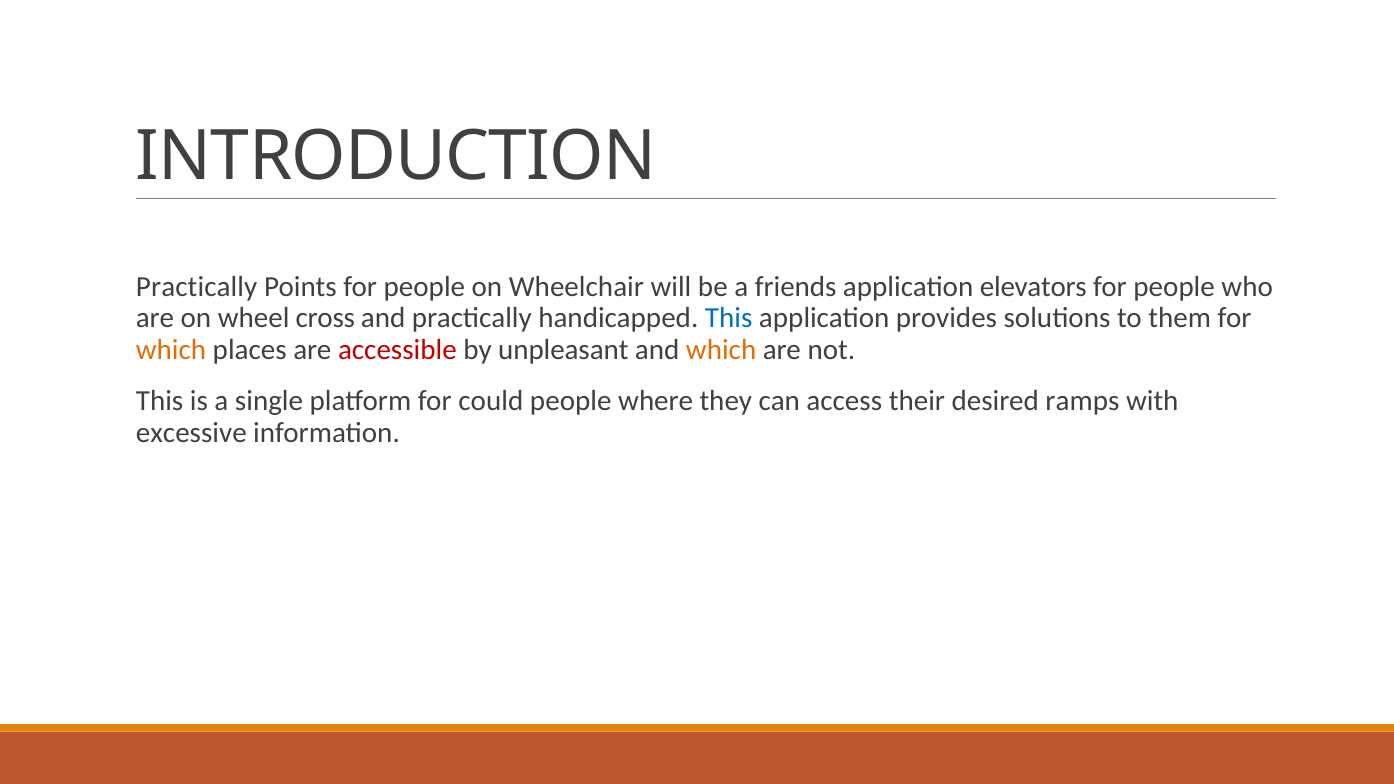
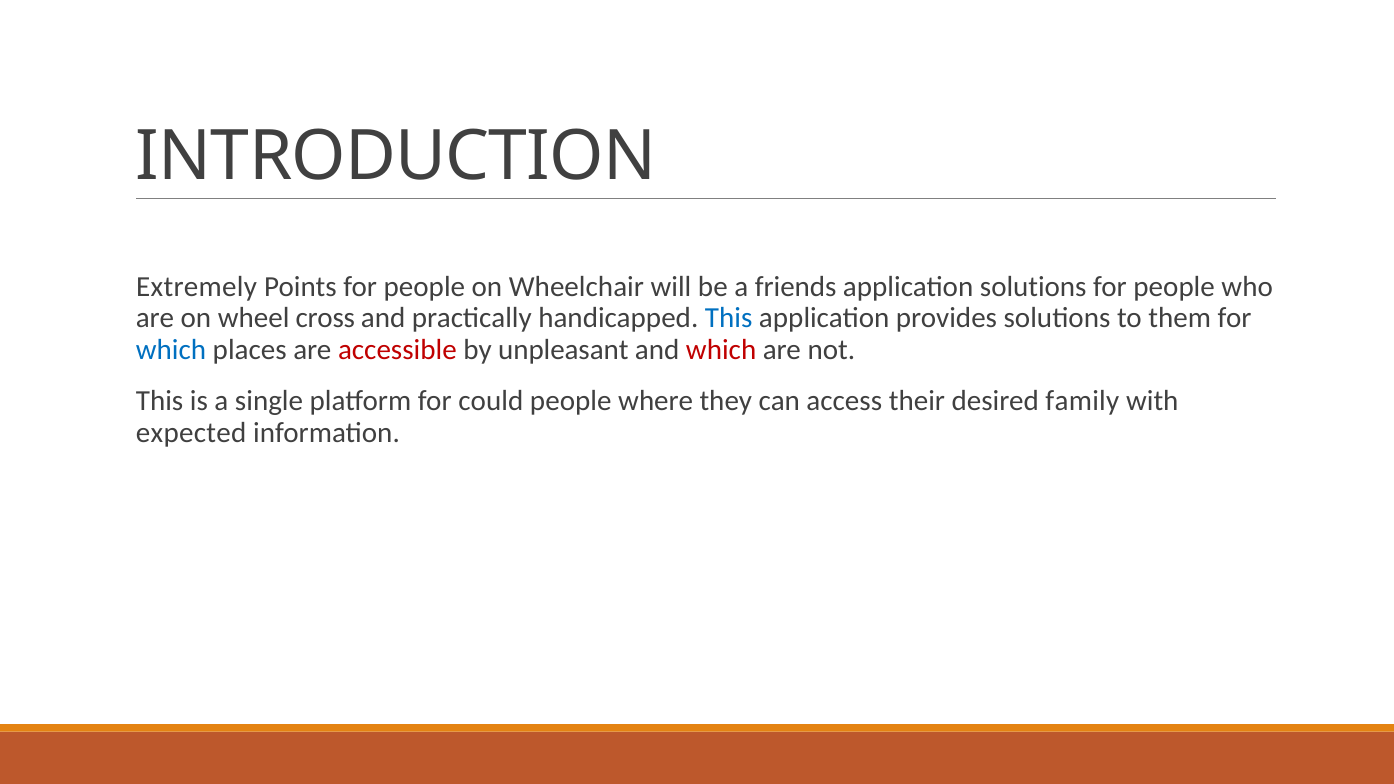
Practically at (197, 287): Practically -> Extremely
application elevators: elevators -> solutions
which at (171, 350) colour: orange -> blue
which at (721, 350) colour: orange -> red
ramps: ramps -> family
excessive: excessive -> expected
